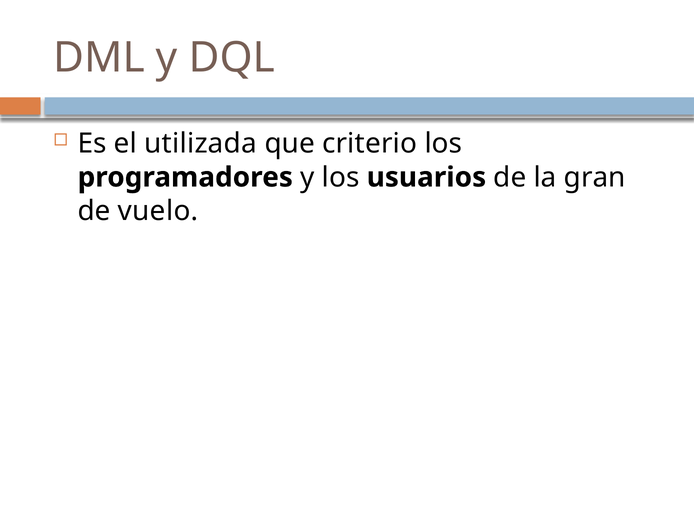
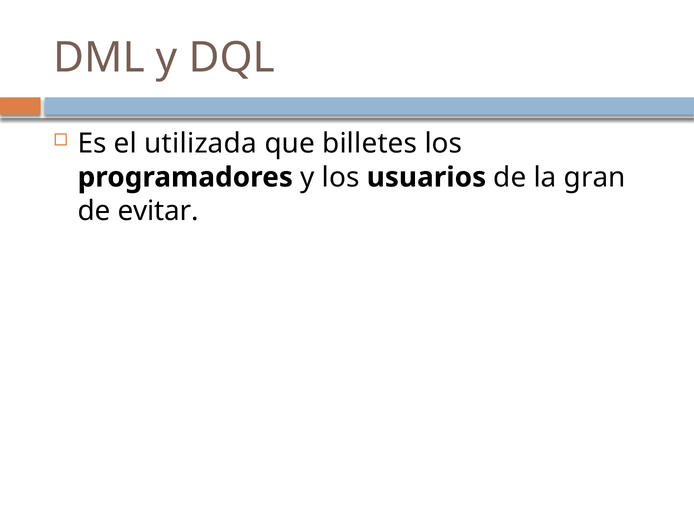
criterio: criterio -> billetes
vuelo: vuelo -> evitar
